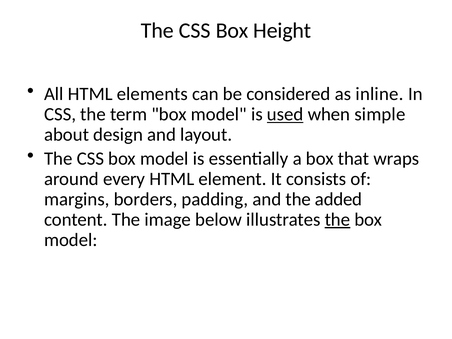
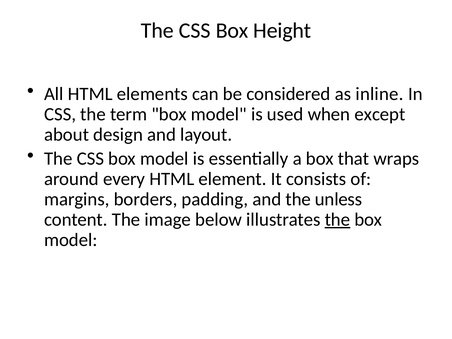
used underline: present -> none
simple: simple -> except
added: added -> unless
